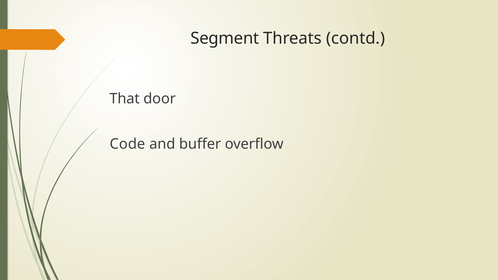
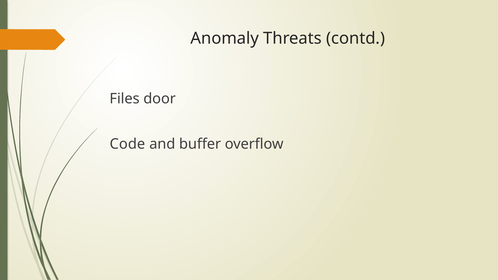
Segment: Segment -> Anomaly
That: That -> Files
